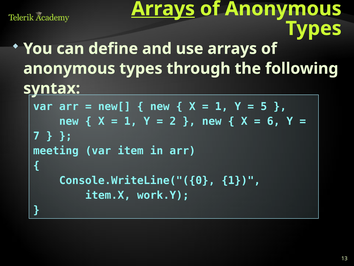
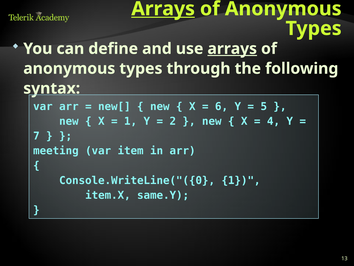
arrays at (232, 49) underline: none -> present
1 at (222, 106): 1 -> 6
6: 6 -> 4
work.Y: work.Y -> same.Y
